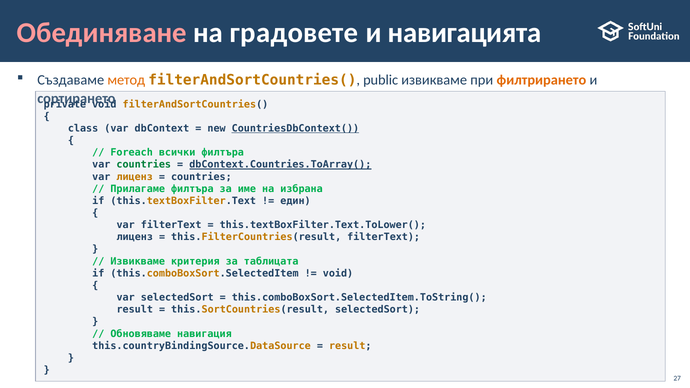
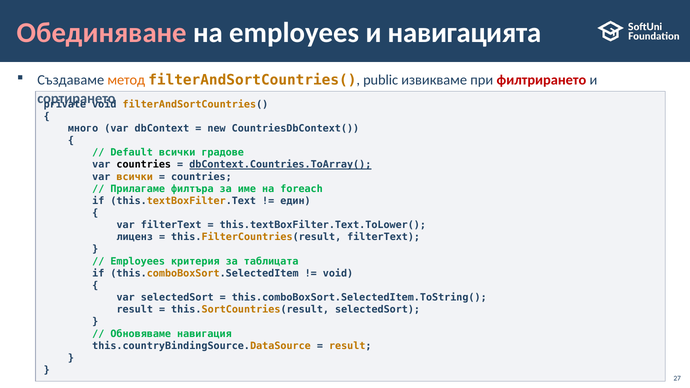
на градовете: градовете -> employees
филтрирането colour: orange -> red
class: class -> много
CountriesDbContext( underline: present -> none
Foreach: Foreach -> Default
всички филтъра: филтъра -> градове
countries at (144, 165) colour: green -> black
var лиценз: лиценз -> всички
избрана: избрана -> foreach
Извикваме at (138, 261): Извикваме -> Employees
